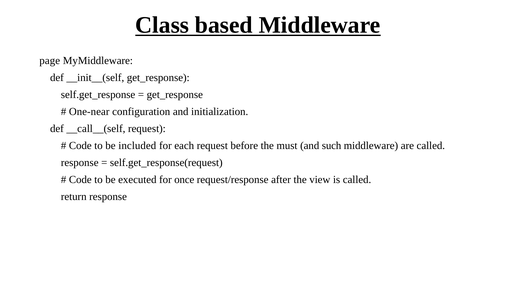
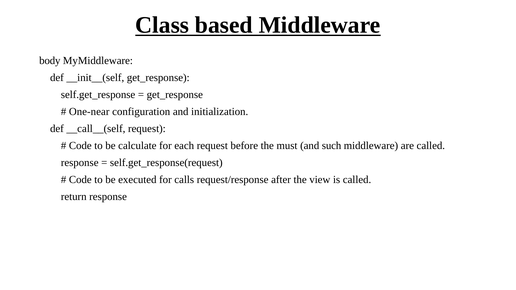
page: page -> body
included: included -> calculate
once: once -> calls
